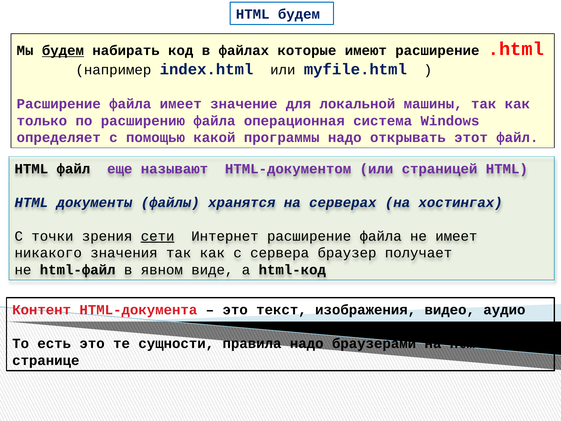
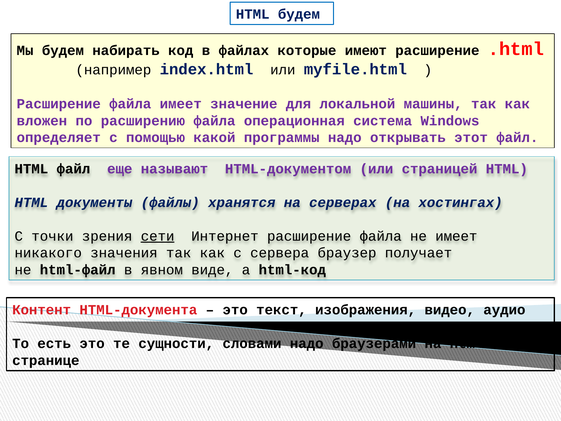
будем at (63, 51) underline: present -> none
только: только -> вложен
правила: правила -> словами
